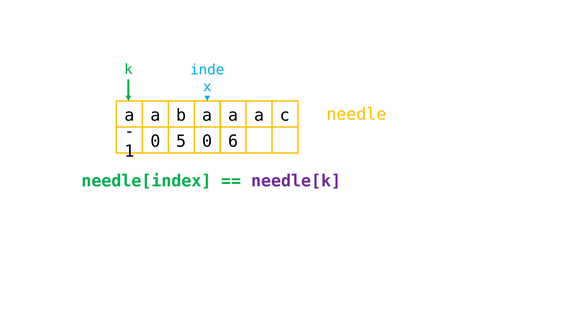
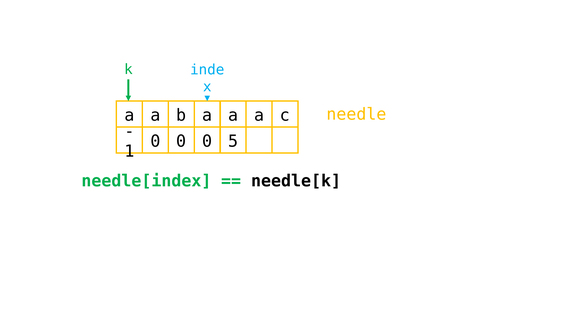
5 at (181, 141): 5 -> 0
6: 6 -> 5
needle[k colour: purple -> black
